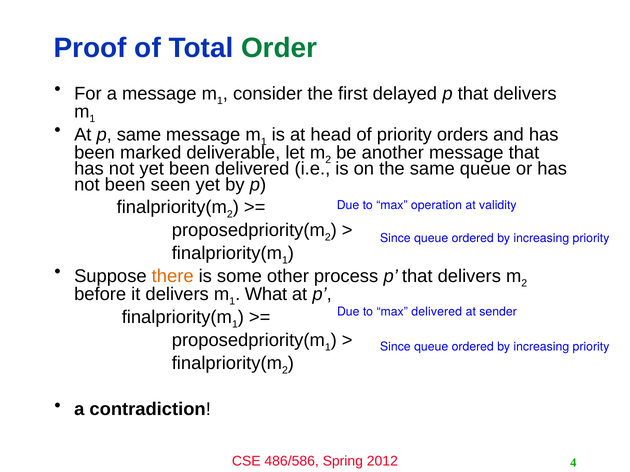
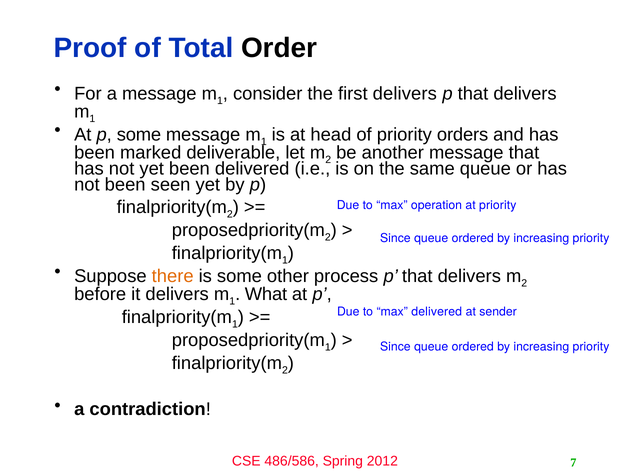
Order colour: green -> black
first delayed: delayed -> delivers
p same: same -> some
at validity: validity -> priority
4: 4 -> 7
